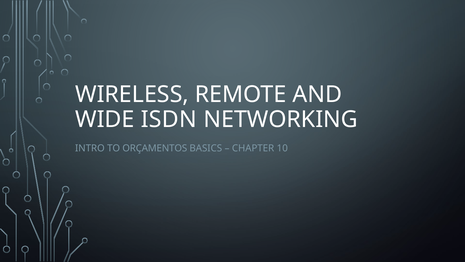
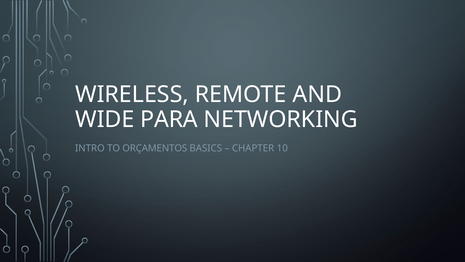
ISDN: ISDN -> PARA
